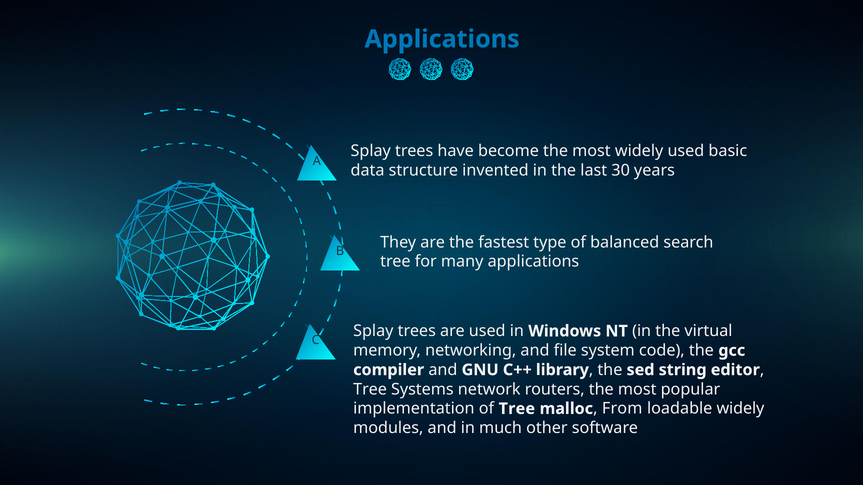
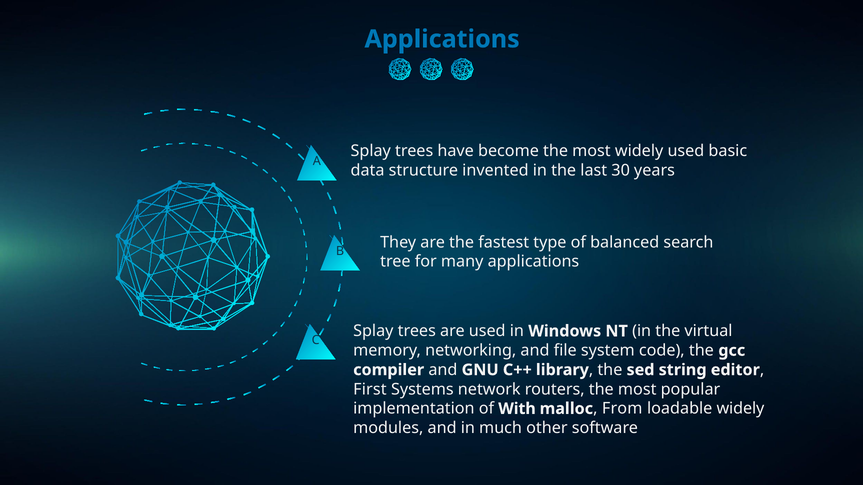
Tree at (370, 390): Tree -> First
of Tree: Tree -> With
